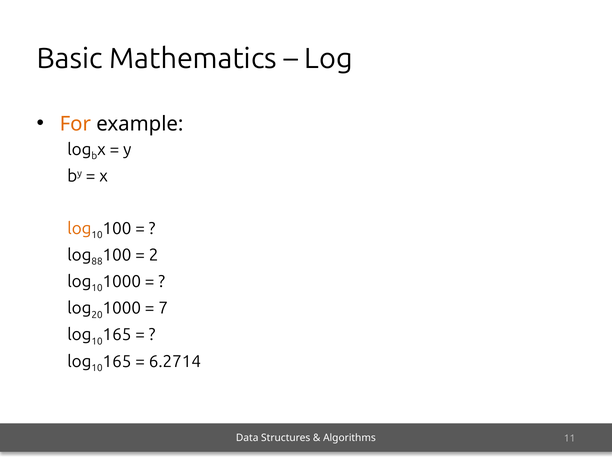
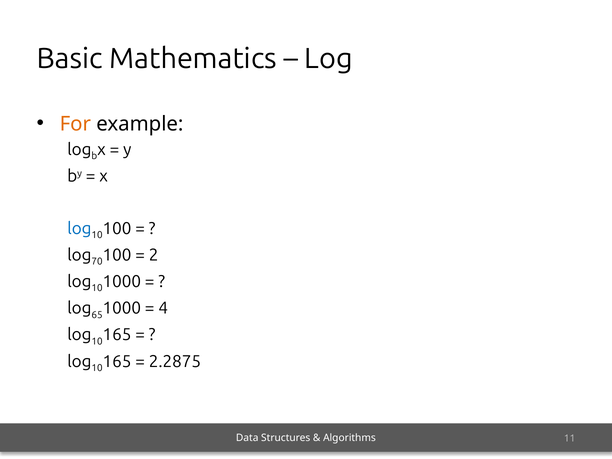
log at (79, 228) colour: orange -> blue
88: 88 -> 70
20: 20 -> 65
7: 7 -> 4
6.2714: 6.2714 -> 2.2875
